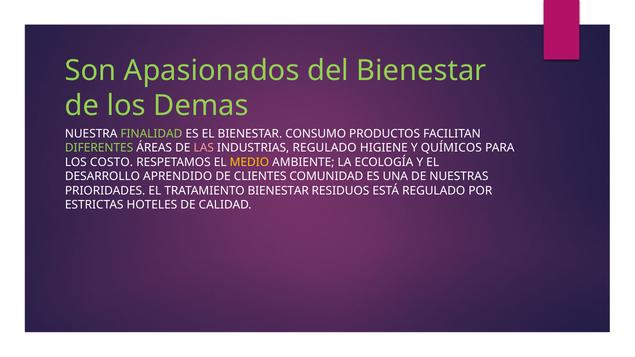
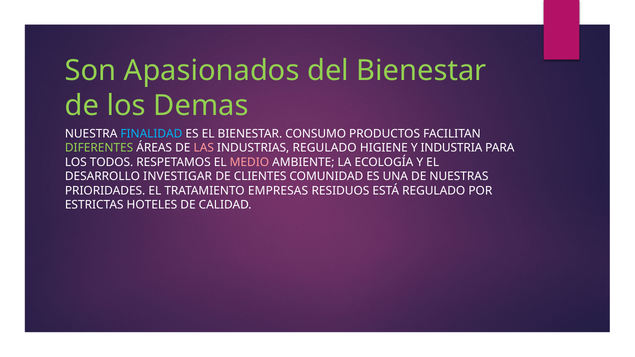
FINALIDAD colour: light green -> light blue
QUÍMICOS: QUÍMICOS -> INDUSTRIA
COSTO: COSTO -> TODOS
MEDIO colour: yellow -> pink
APRENDIDO: APRENDIDO -> INVESTIGAR
TRATAMIENTO BIENESTAR: BIENESTAR -> EMPRESAS
